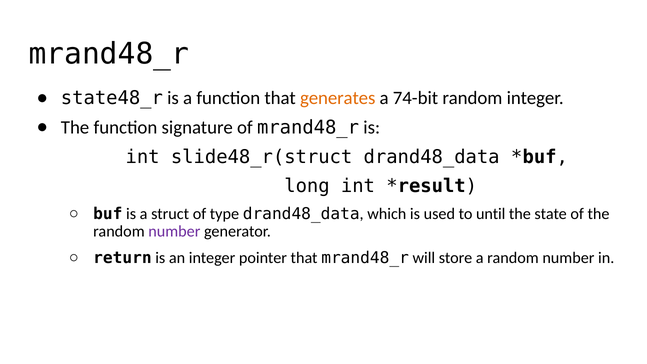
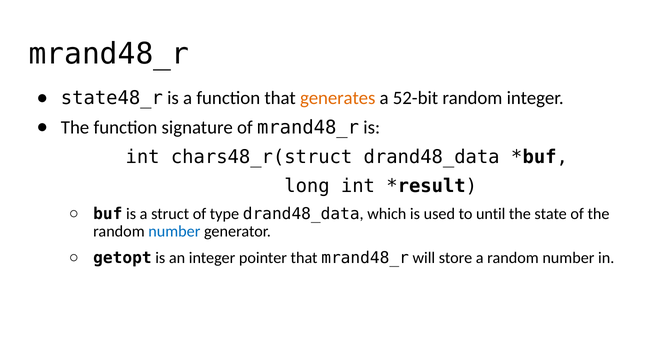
74-bit: 74-bit -> 52-bit
slide48_r(struct: slide48_r(struct -> chars48_r(struct
number at (174, 232) colour: purple -> blue
return: return -> getopt
